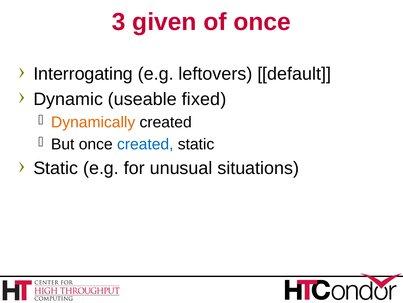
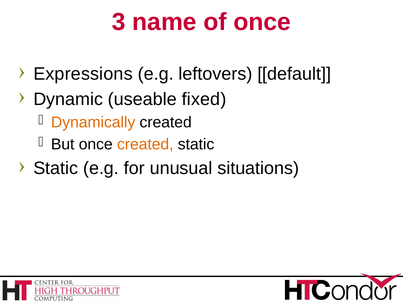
given: given -> name
Interrogating: Interrogating -> Expressions
created at (145, 144) colour: blue -> orange
